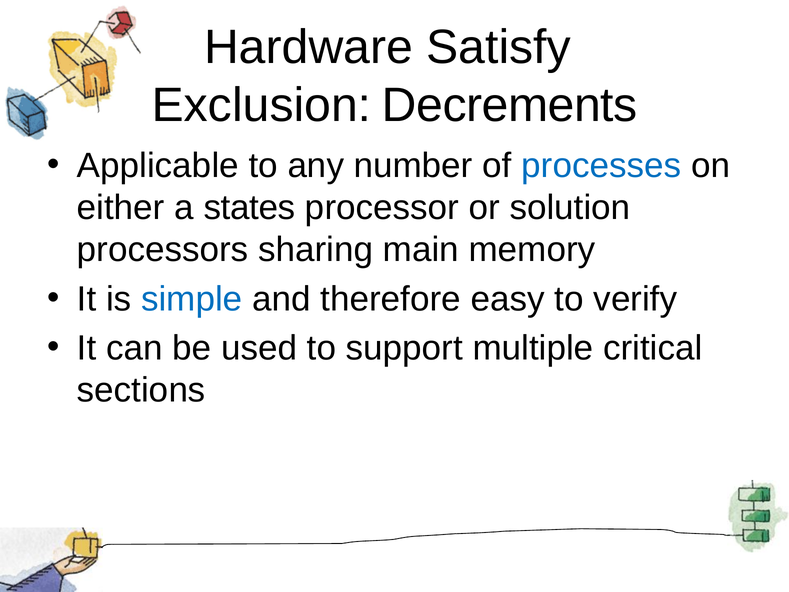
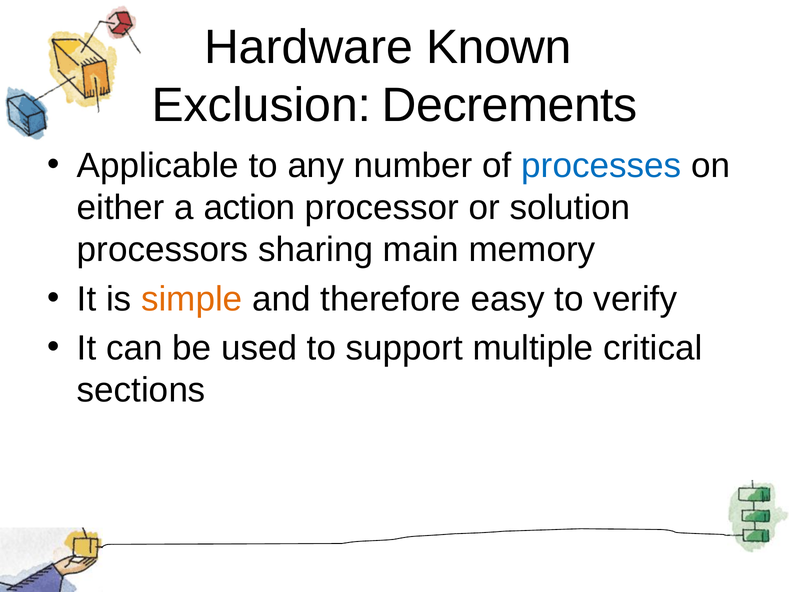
Satisfy: Satisfy -> Known
states: states -> action
simple colour: blue -> orange
